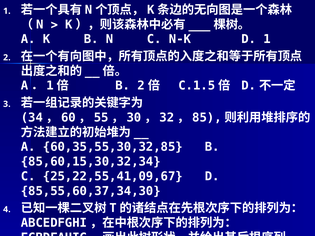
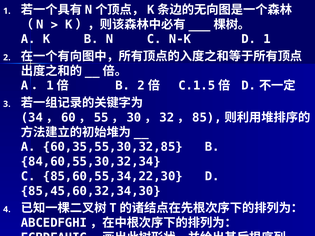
85,60,15,30,32,34: 85,60,15,30,32,34 -> 84,60,55,30,32,34
25,22,55,41,09,67: 25,22,55,41,09,67 -> 85,60,55,34,22,30
85,55,60,37,34,30: 85,55,60,37,34,30 -> 85,45,60,32,34,30
